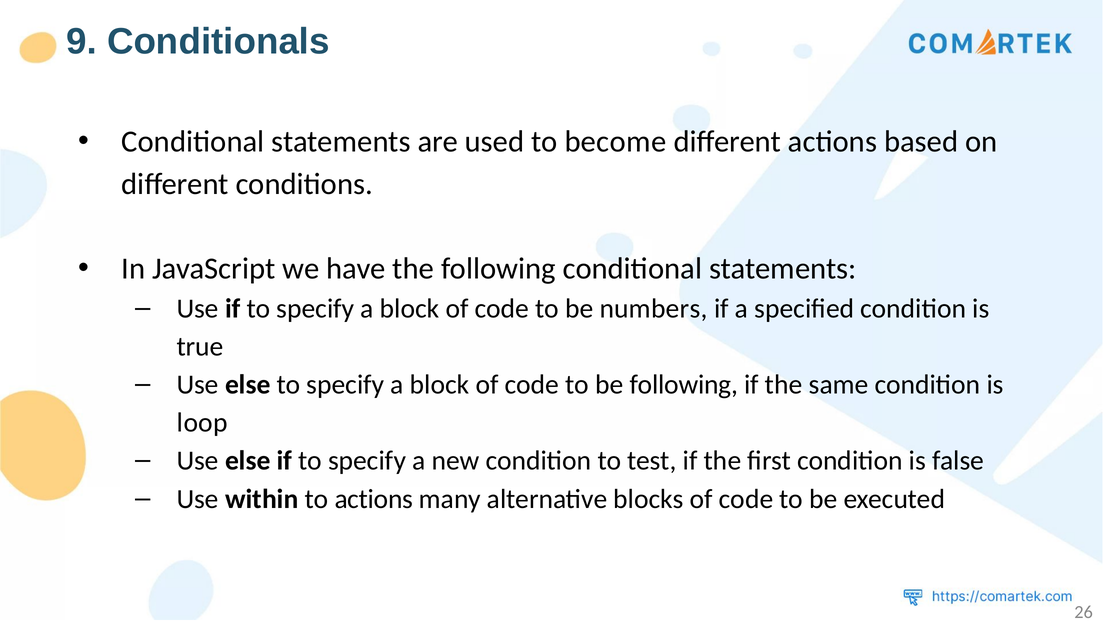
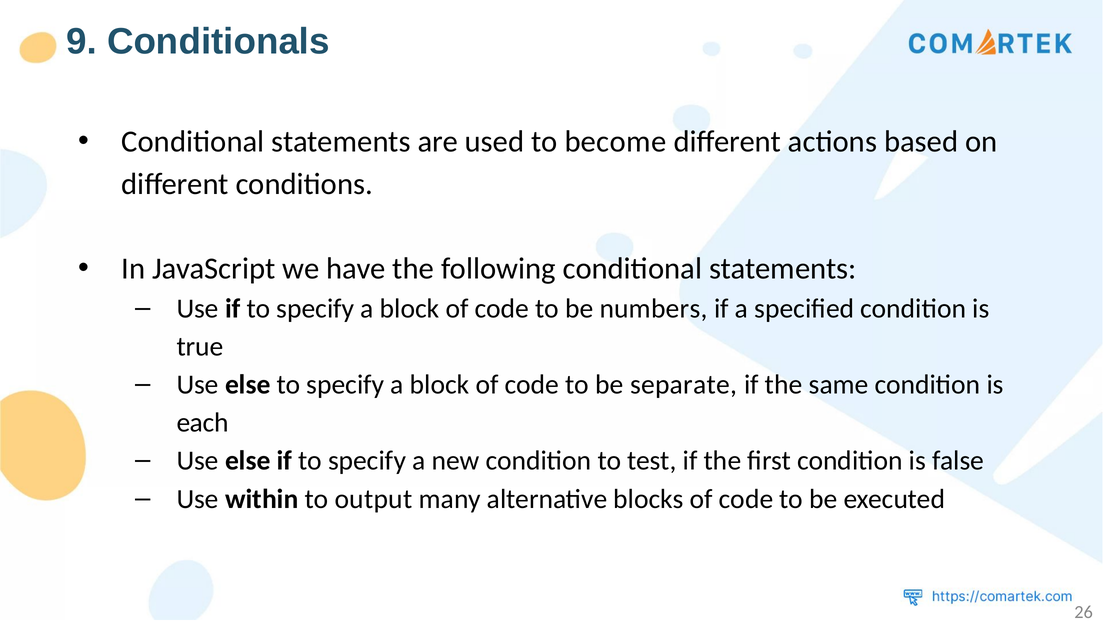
be following: following -> separate
loop: loop -> each
to actions: actions -> output
